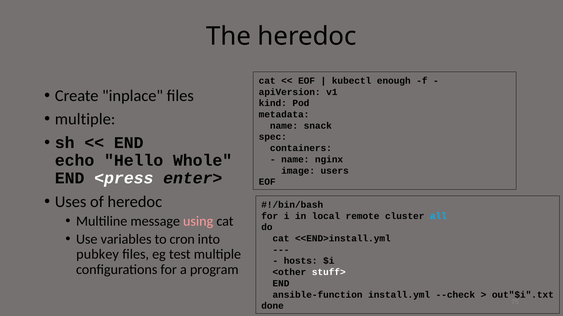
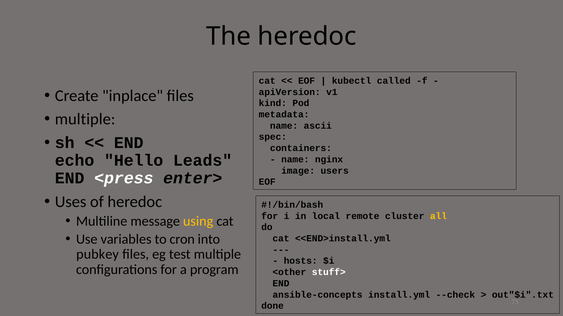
enough: enough -> called
snack: snack -> ascii
Whole: Whole -> Leads
all colour: light blue -> yellow
using colour: pink -> yellow
ansible-function: ansible-function -> ansible-concepts
